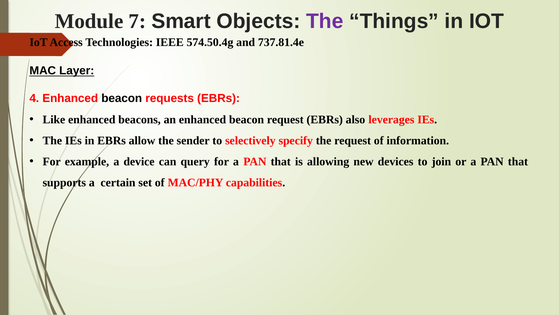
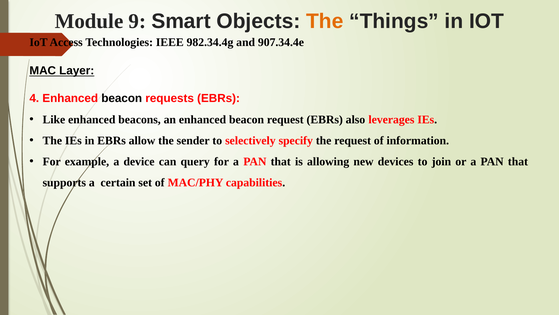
7: 7 -> 9
The at (325, 21) colour: purple -> orange
574.50.4g: 574.50.4g -> 982.34.4g
737.81.4e: 737.81.4e -> 907.34.4e
